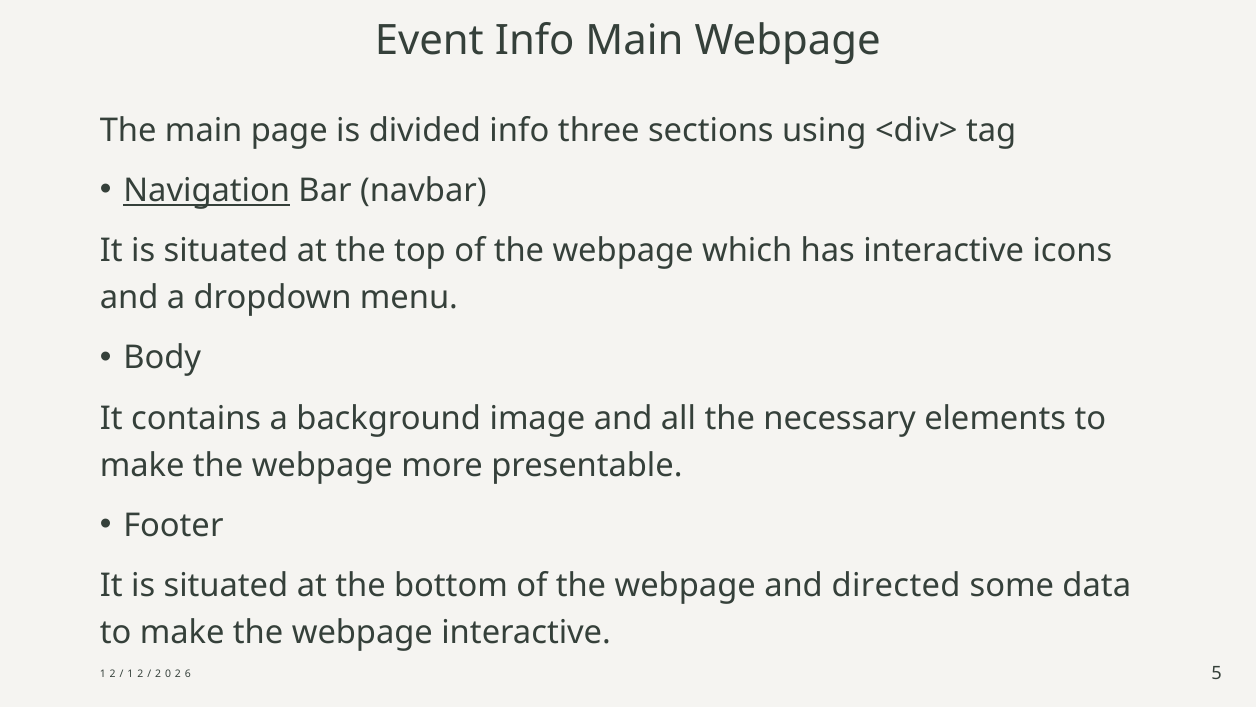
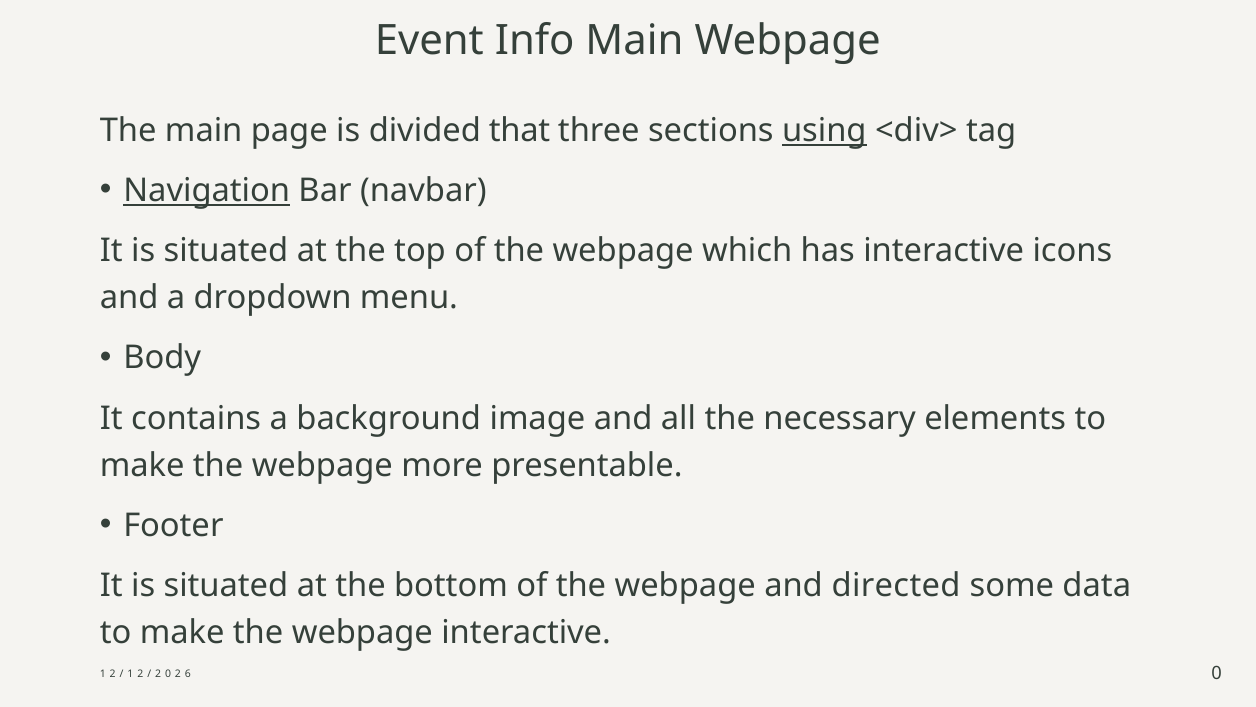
divided info: info -> that
using underline: none -> present
5 at (1217, 673): 5 -> 0
